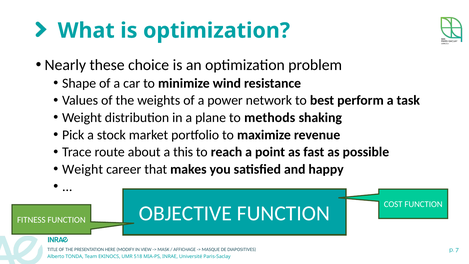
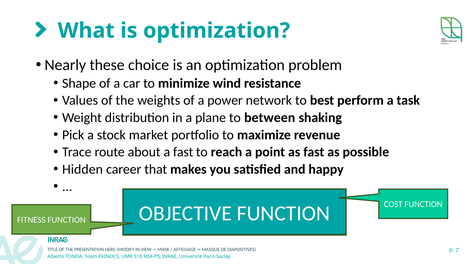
methods: methods -> between
a this: this -> fast
Weight at (83, 169): Weight -> Hidden
